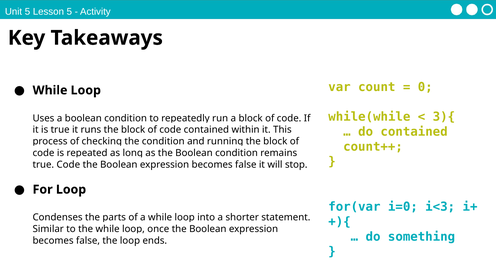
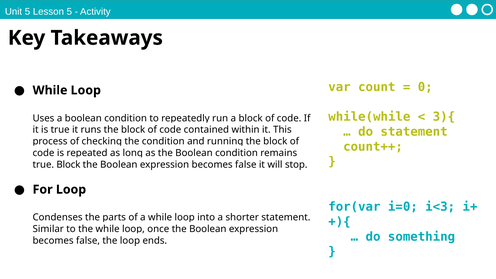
do contained: contained -> statement
true Code: Code -> Block
